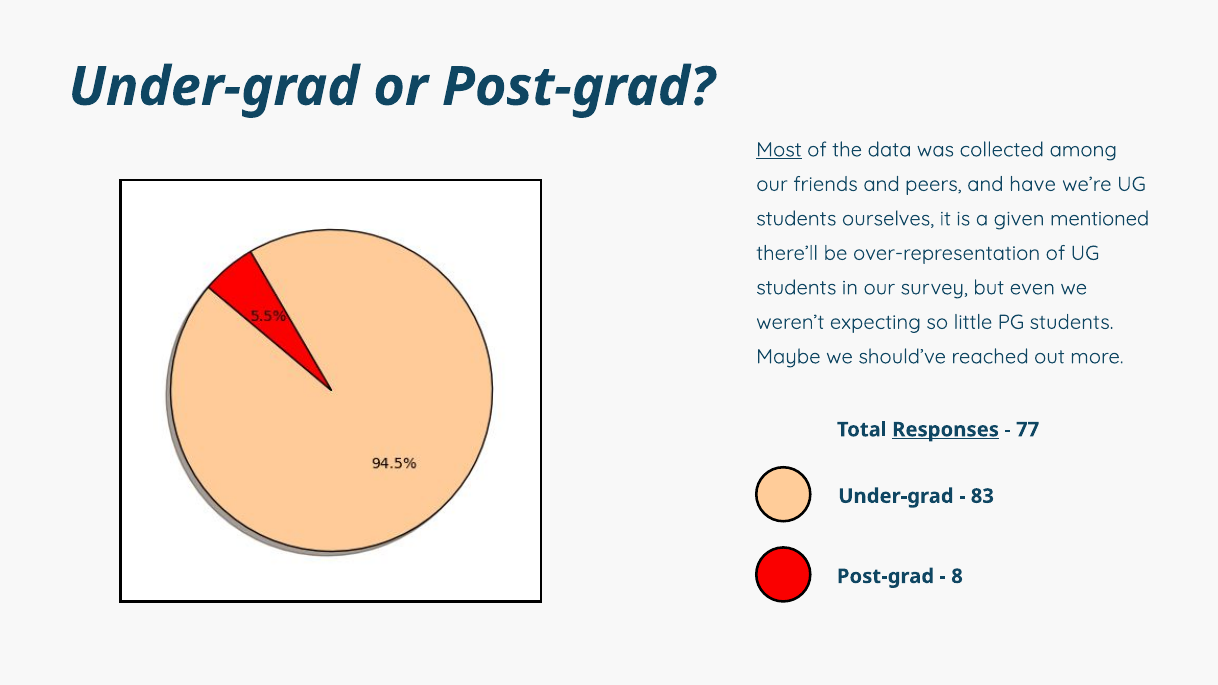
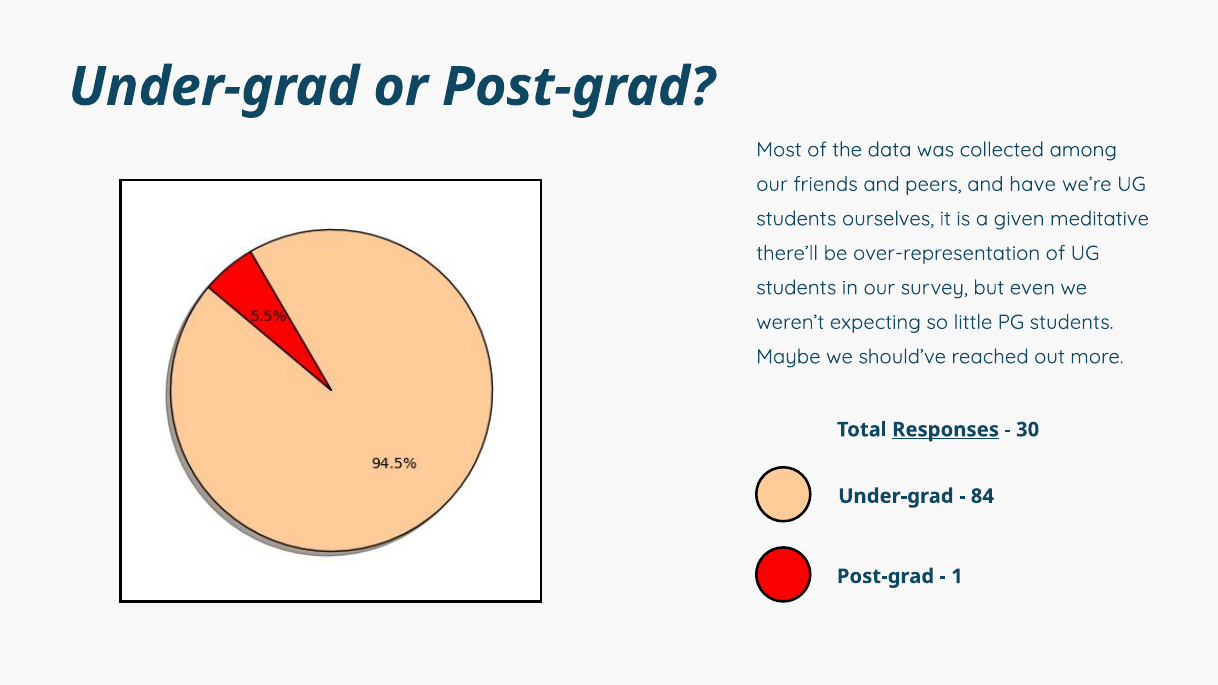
Most underline: present -> none
mentioned: mentioned -> meditative
77: 77 -> 30
83: 83 -> 84
8: 8 -> 1
